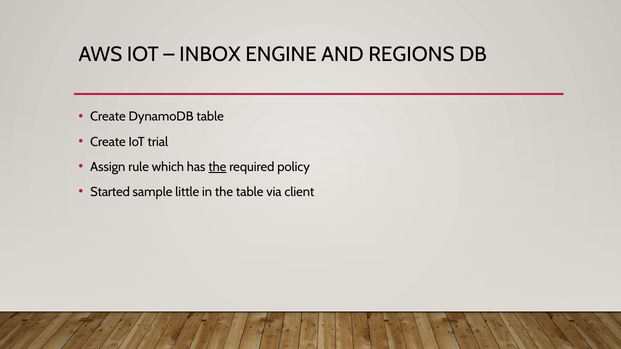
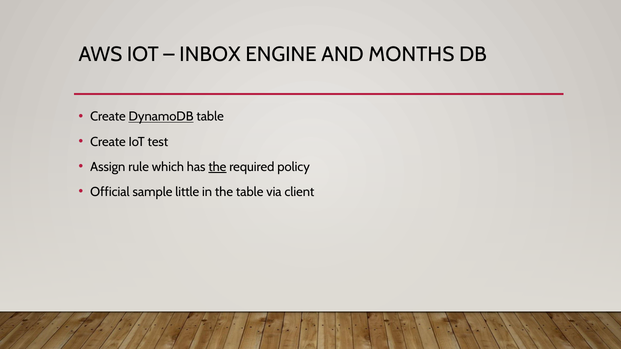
REGIONS: REGIONS -> MONTHS
DynamoDB underline: none -> present
trial: trial -> test
Started: Started -> Official
